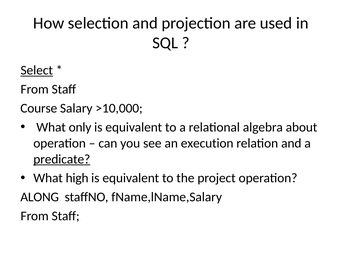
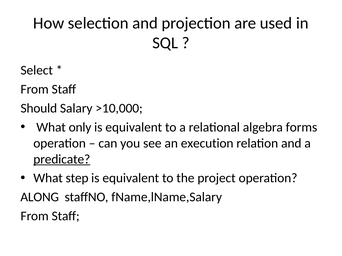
Select underline: present -> none
Course: Course -> Should
about: about -> forms
high: high -> step
